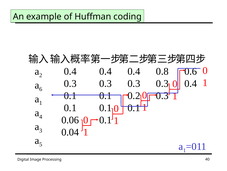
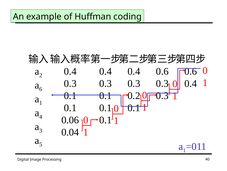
0.8 at (162, 71): 0.8 -> 0.6
